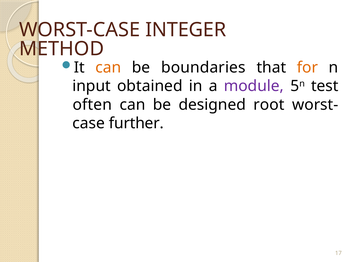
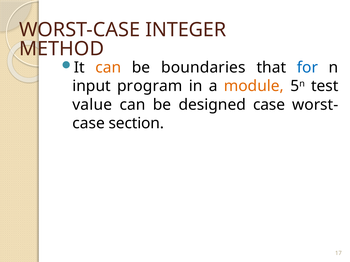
for colour: orange -> blue
obtained: obtained -> program
module colour: purple -> orange
often: often -> value
designed root: root -> case
further: further -> section
